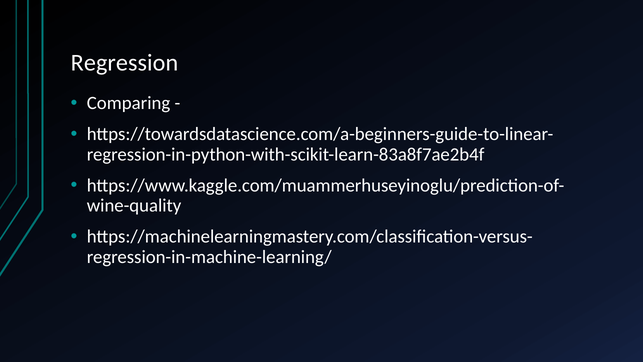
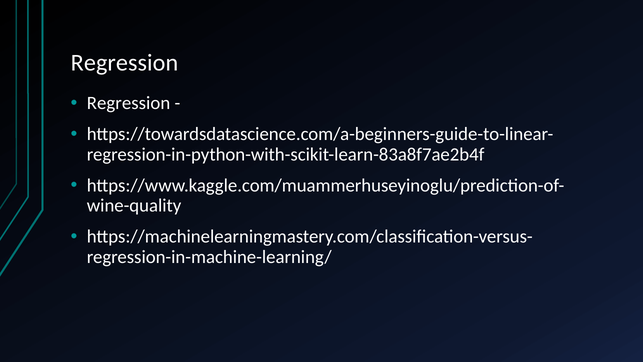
Comparing at (129, 103): Comparing -> Regression
